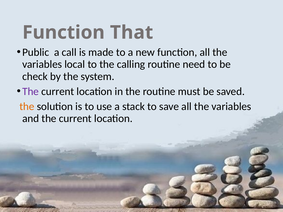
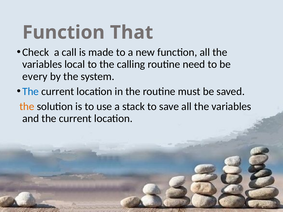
Public: Public -> Check
check: check -> every
The at (31, 92) colour: purple -> blue
